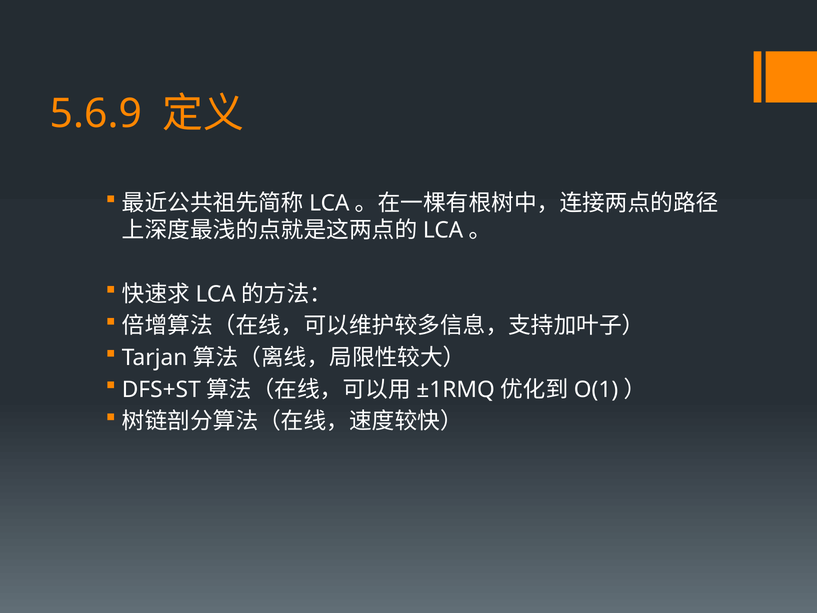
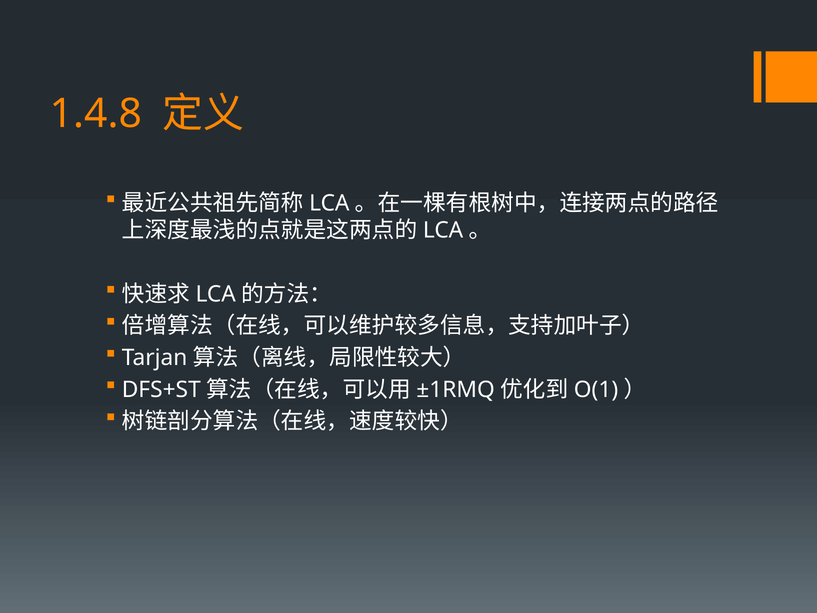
5.6.9: 5.6.9 -> 1.4.8
